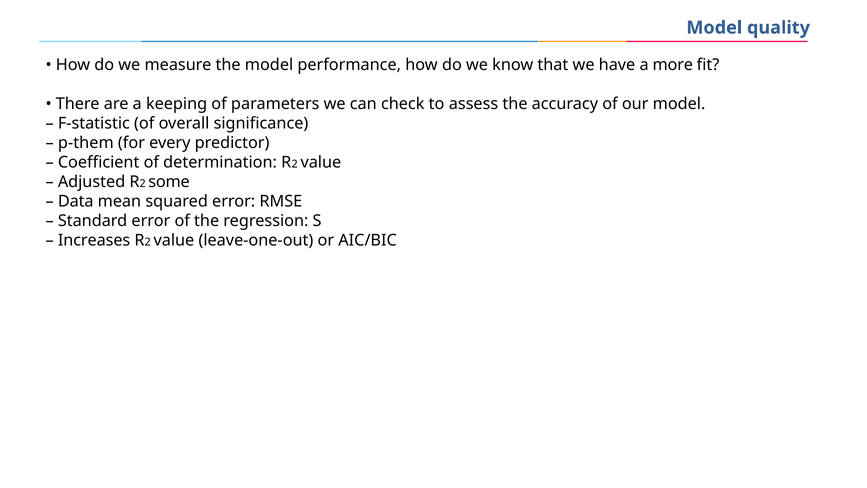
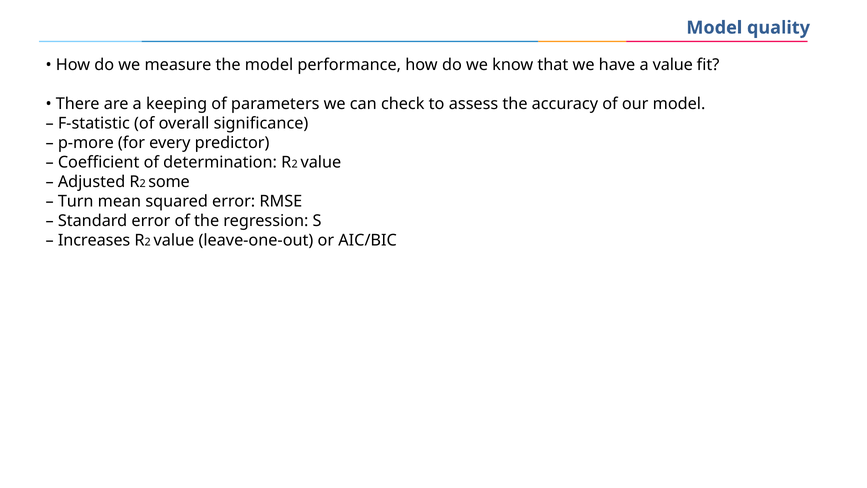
a more: more -> value
p-them: p-them -> p-more
Data: Data -> Turn
